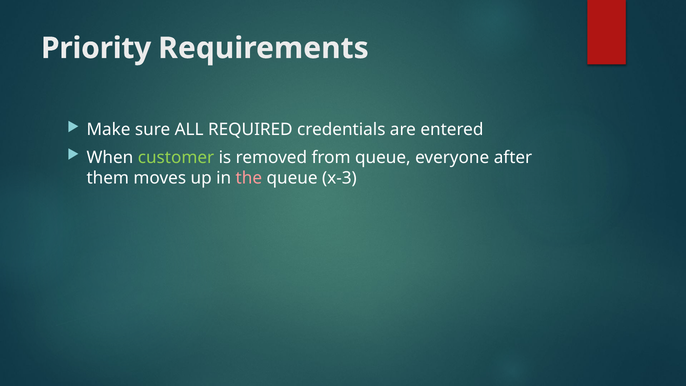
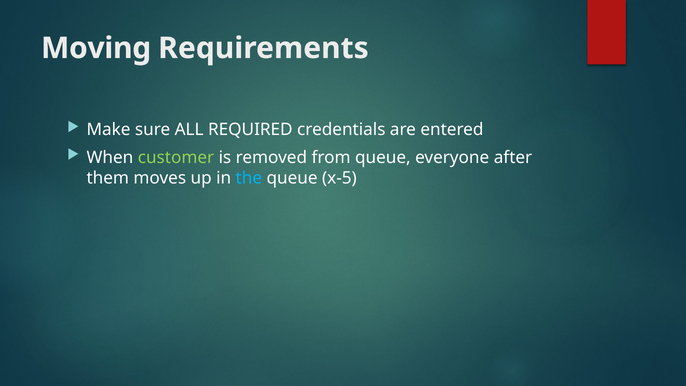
Priority: Priority -> Moving
the colour: pink -> light blue
x-3: x-3 -> x-5
